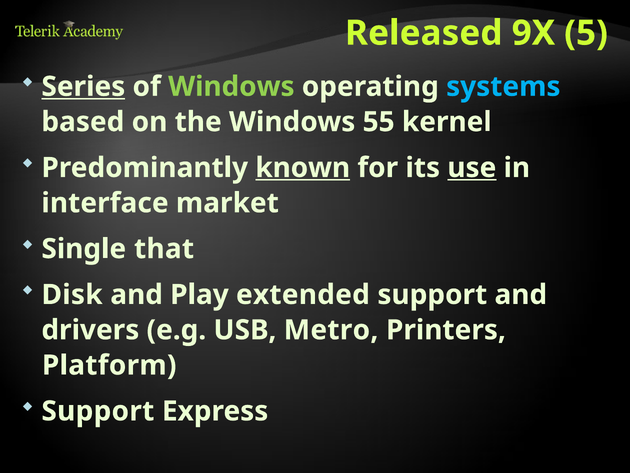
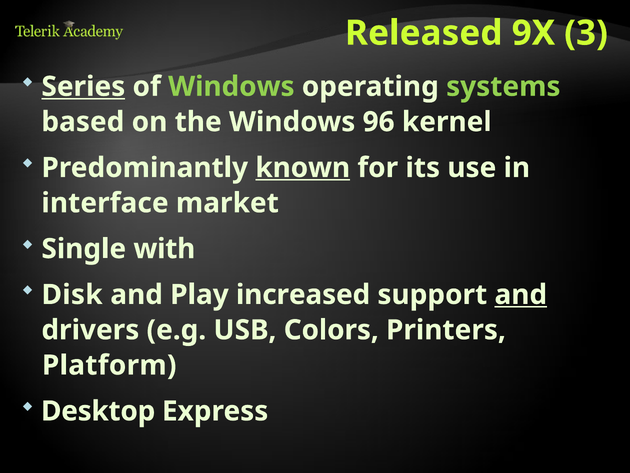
5: 5 -> 3
systems colour: light blue -> light green
55: 55 -> 96
use underline: present -> none
that: that -> with
extended: extended -> increased
and at (521, 294) underline: none -> present
Metro: Metro -> Colors
Support at (98, 411): Support -> Desktop
